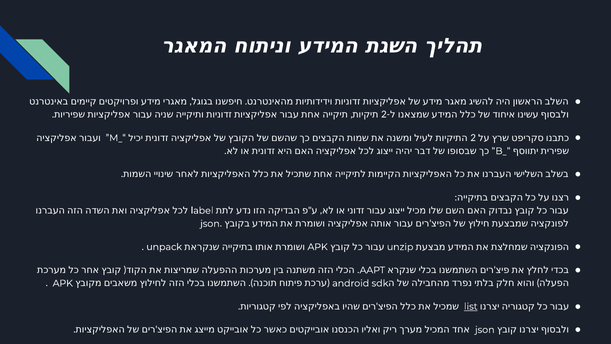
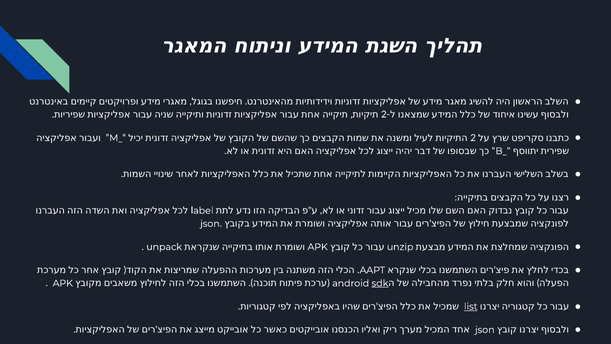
sdk underline: none -> present
